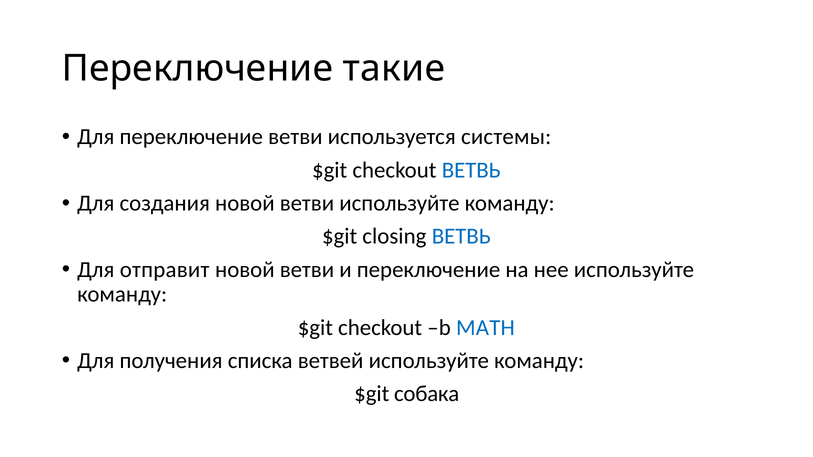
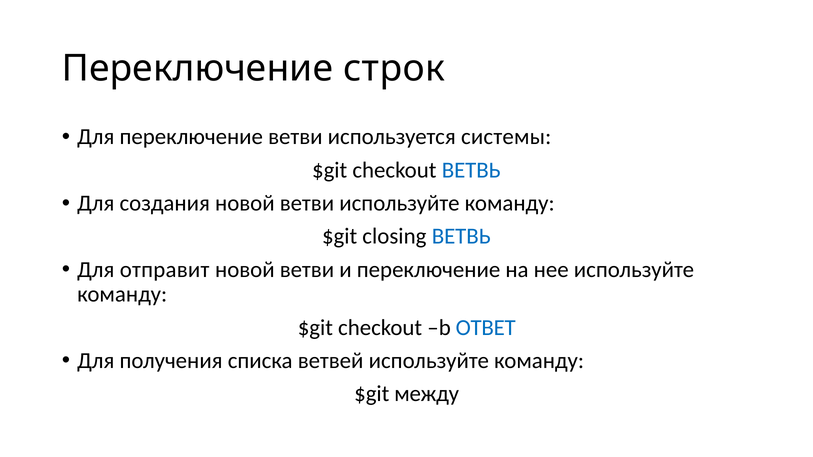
такие: такие -> строк
MATH: MATH -> ОТВЕТ
собака: собака -> между
